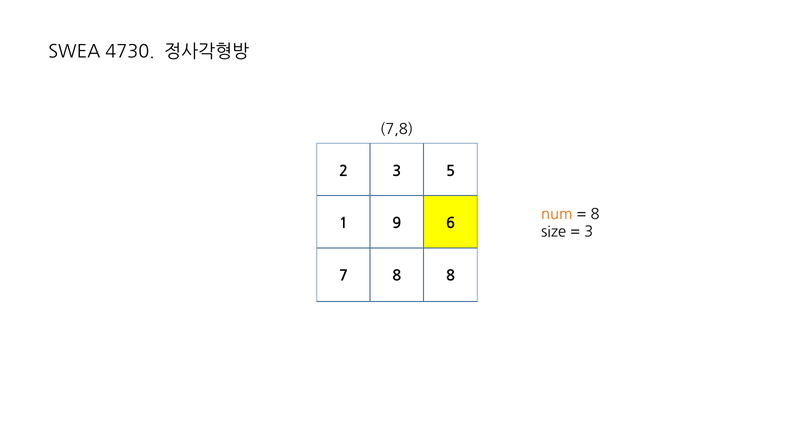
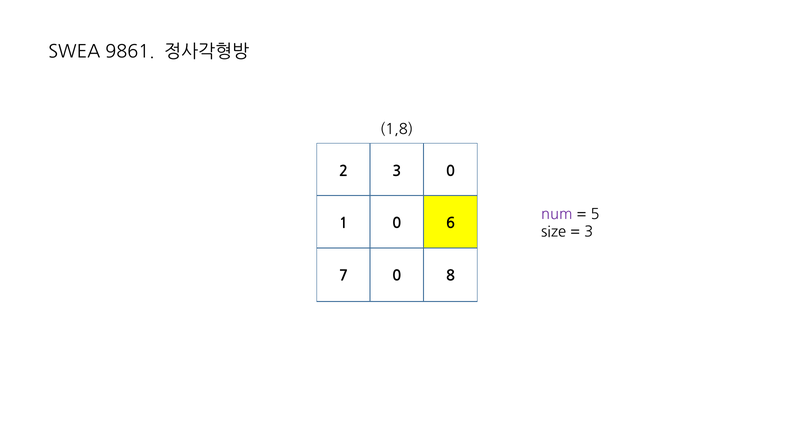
4730: 4730 -> 9861
7,8: 7,8 -> 1,8
3 5: 5 -> 0
num colour: orange -> purple
8 at (595, 214): 8 -> 5
1 9: 9 -> 0
7 8: 8 -> 0
